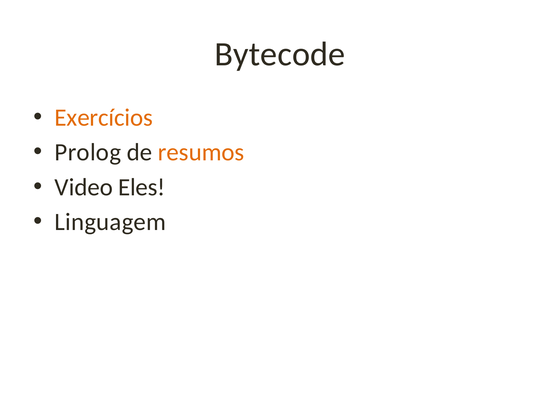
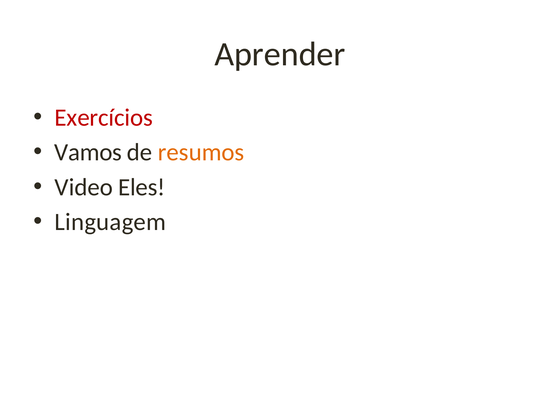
Bytecode: Bytecode -> Aprender
Exercícios colour: orange -> red
Prolog: Prolog -> Vamos
